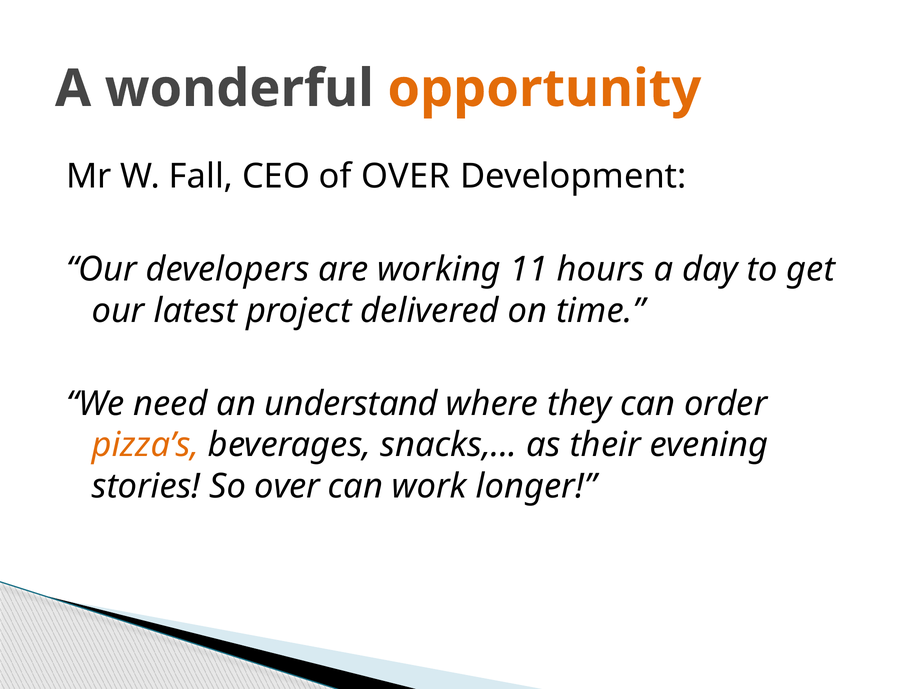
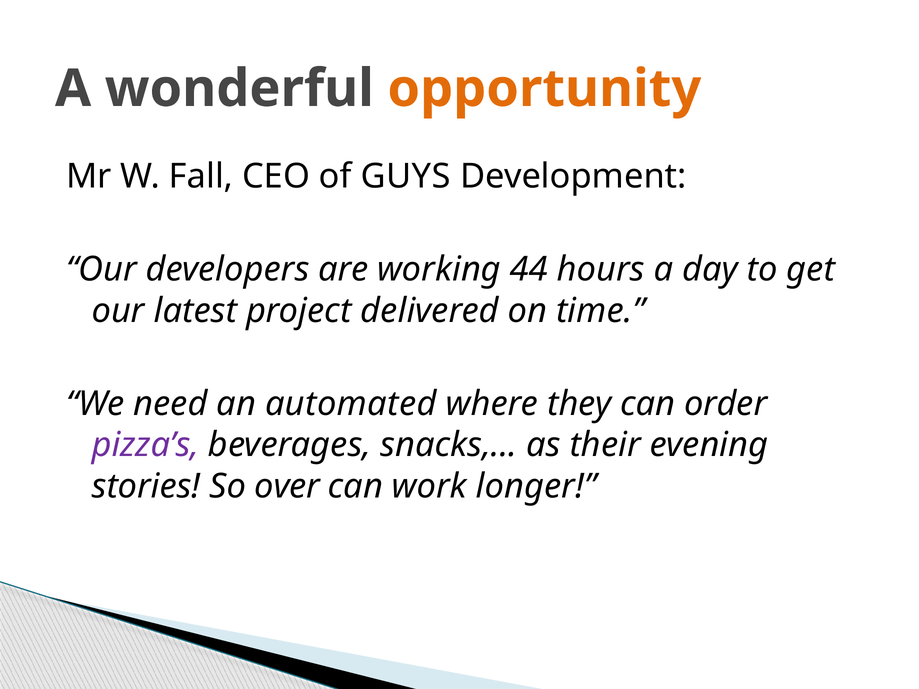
of OVER: OVER -> GUYS
11: 11 -> 44
understand: understand -> automated
pizza’s colour: orange -> purple
